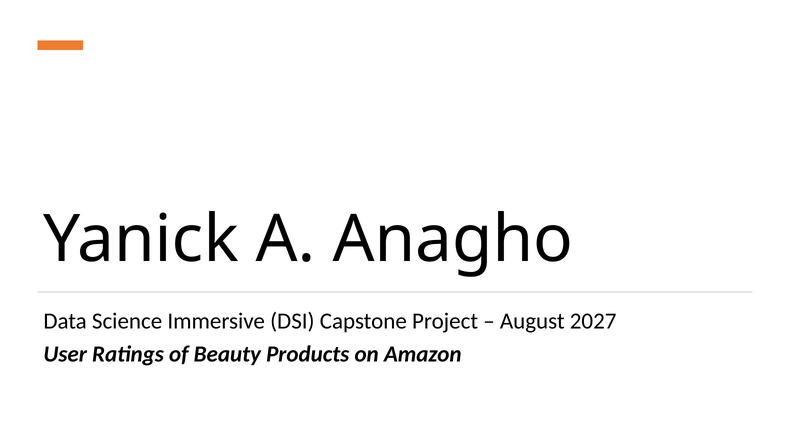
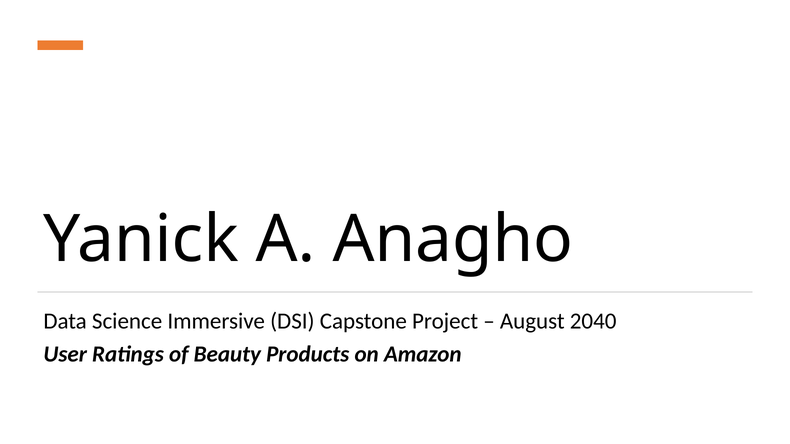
2027: 2027 -> 2040
